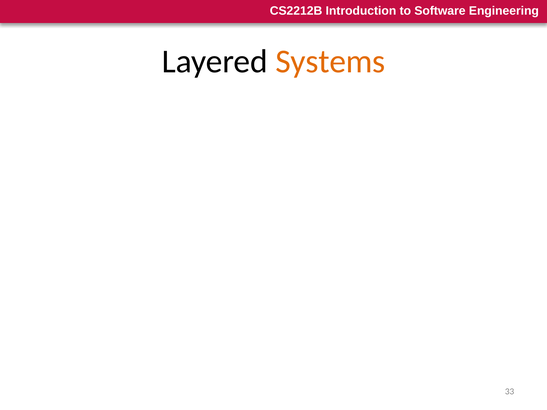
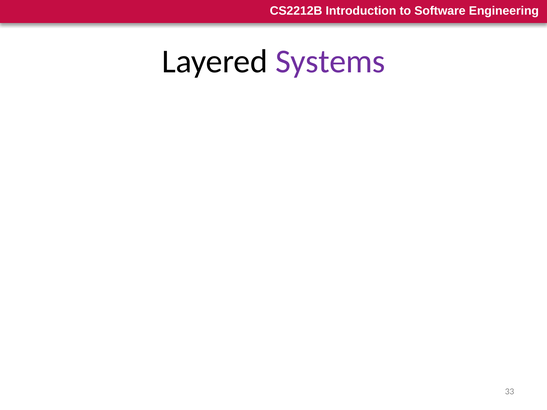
Systems colour: orange -> purple
